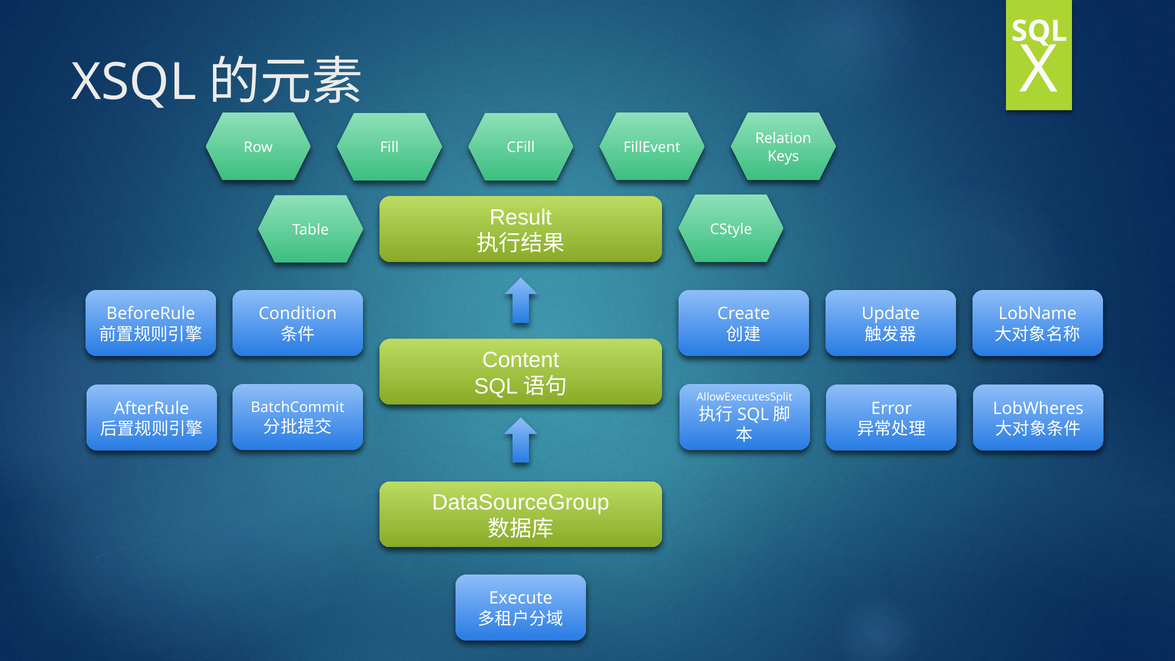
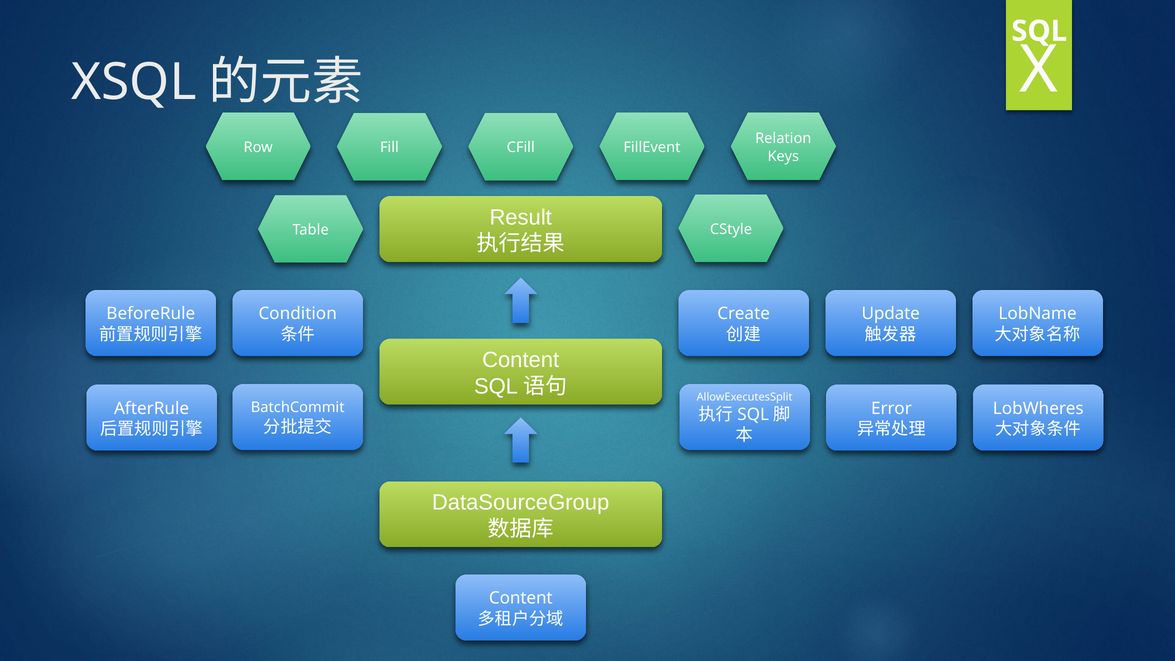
Execute at (521, 598): Execute -> Content
